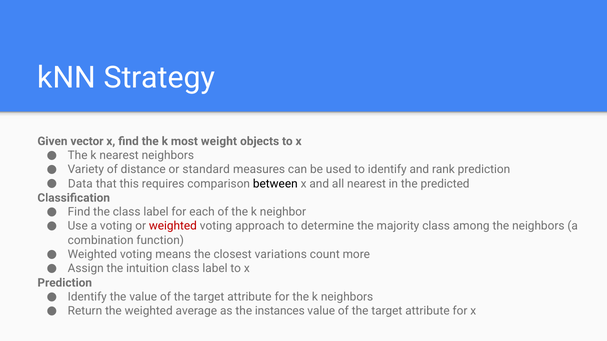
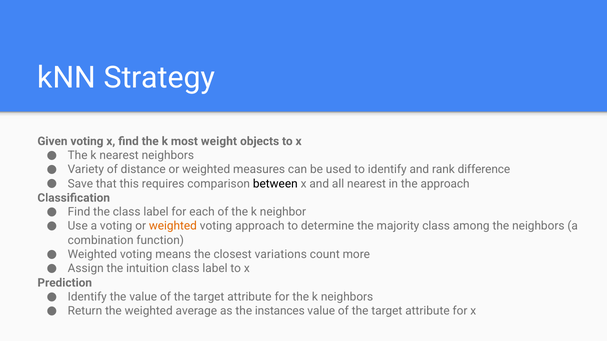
Given vector: vector -> voting
distance or standard: standard -> weighted
rank prediction: prediction -> difference
Data: Data -> Save
the predicted: predicted -> approach
weighted at (173, 226) colour: red -> orange
